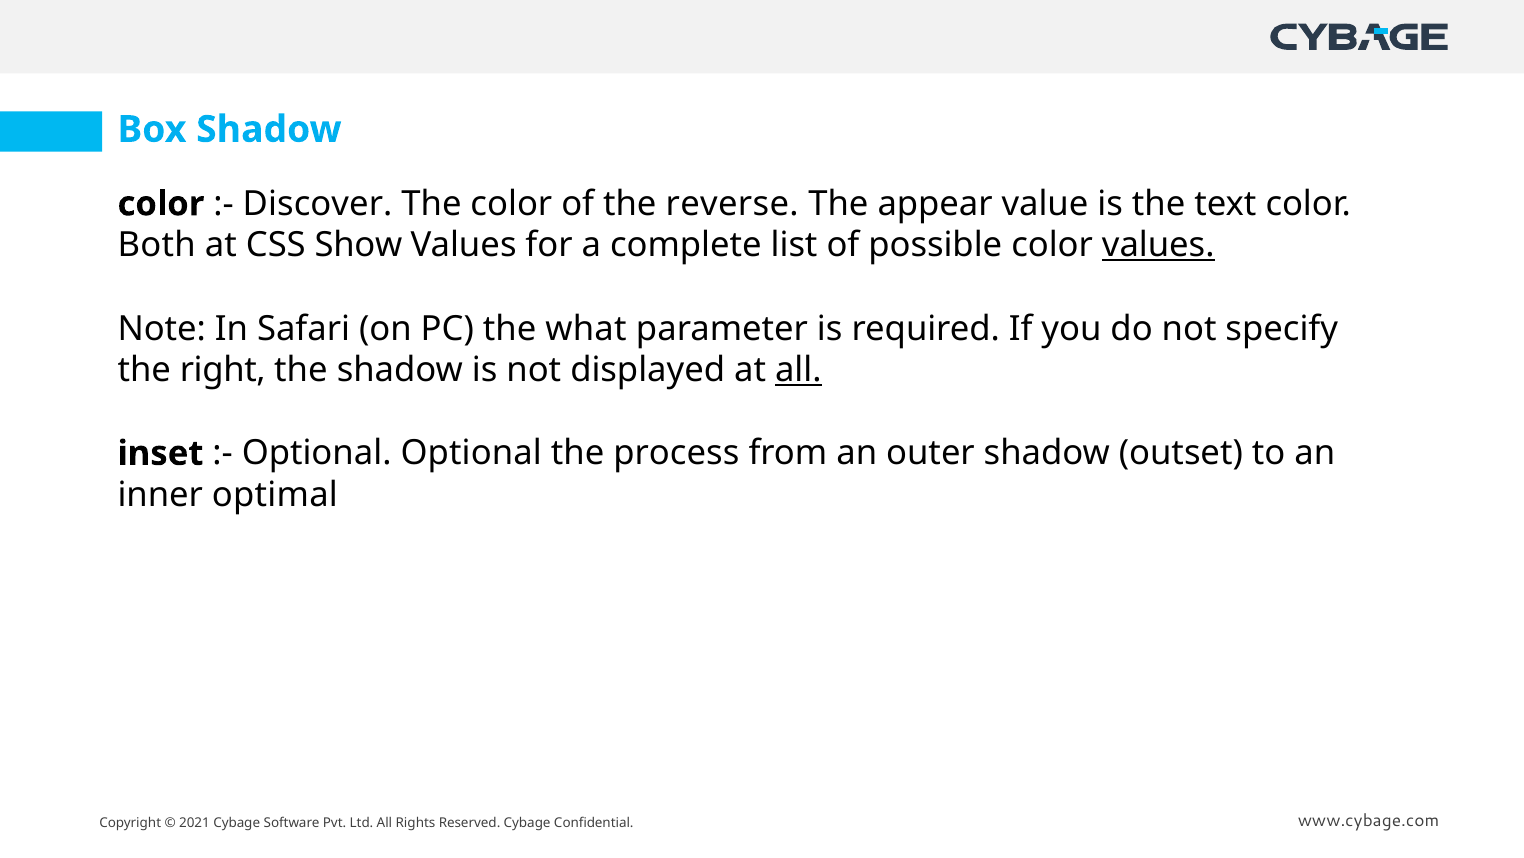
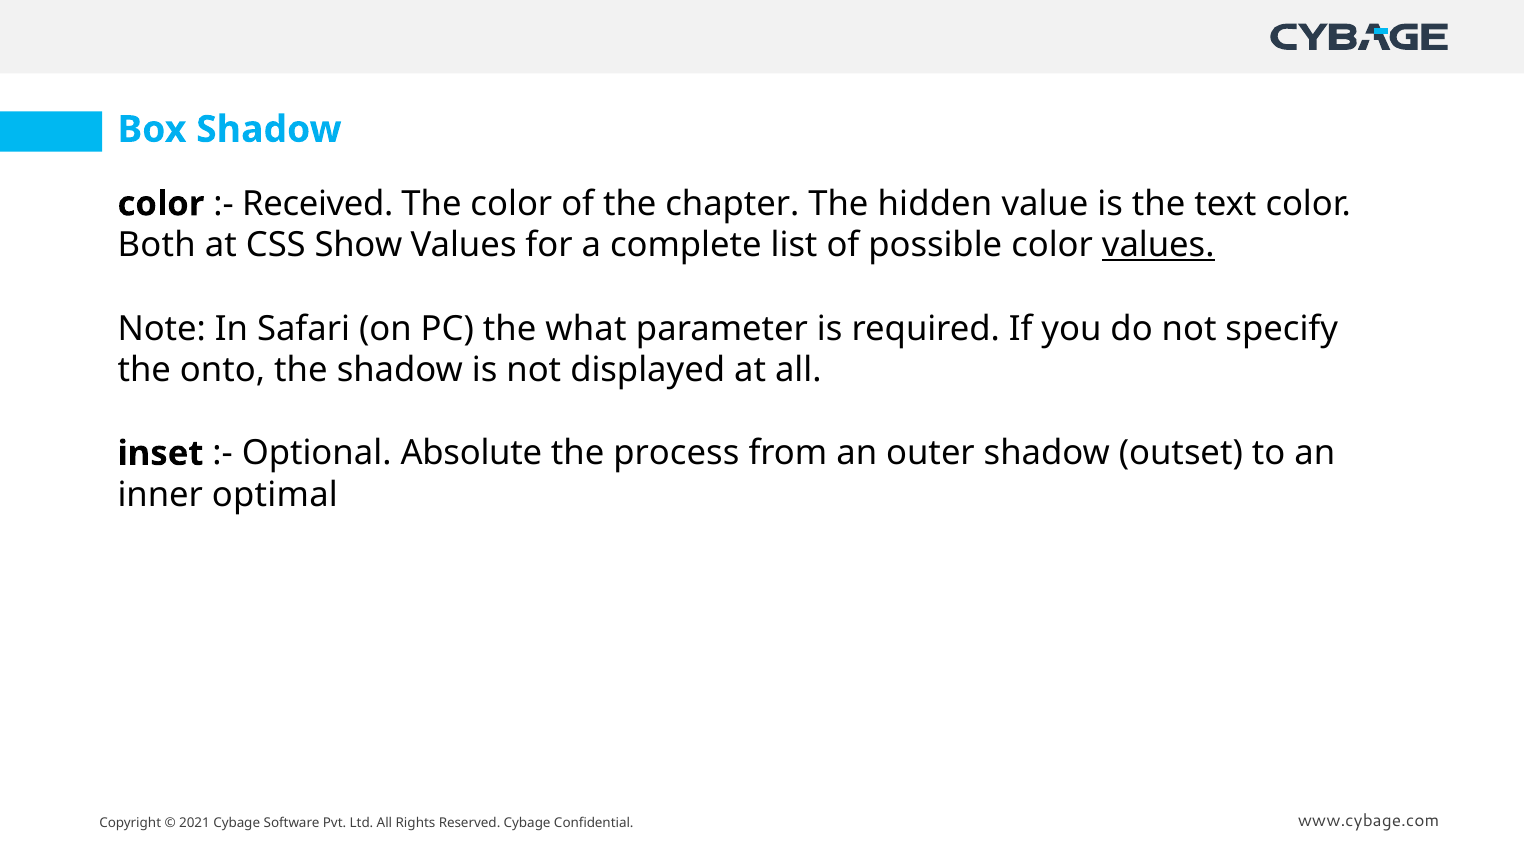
Discover: Discover -> Received
reverse: reverse -> chapter
appear: appear -> hidden
right: right -> onto
all at (798, 370) underline: present -> none
Optional Optional: Optional -> Absolute
